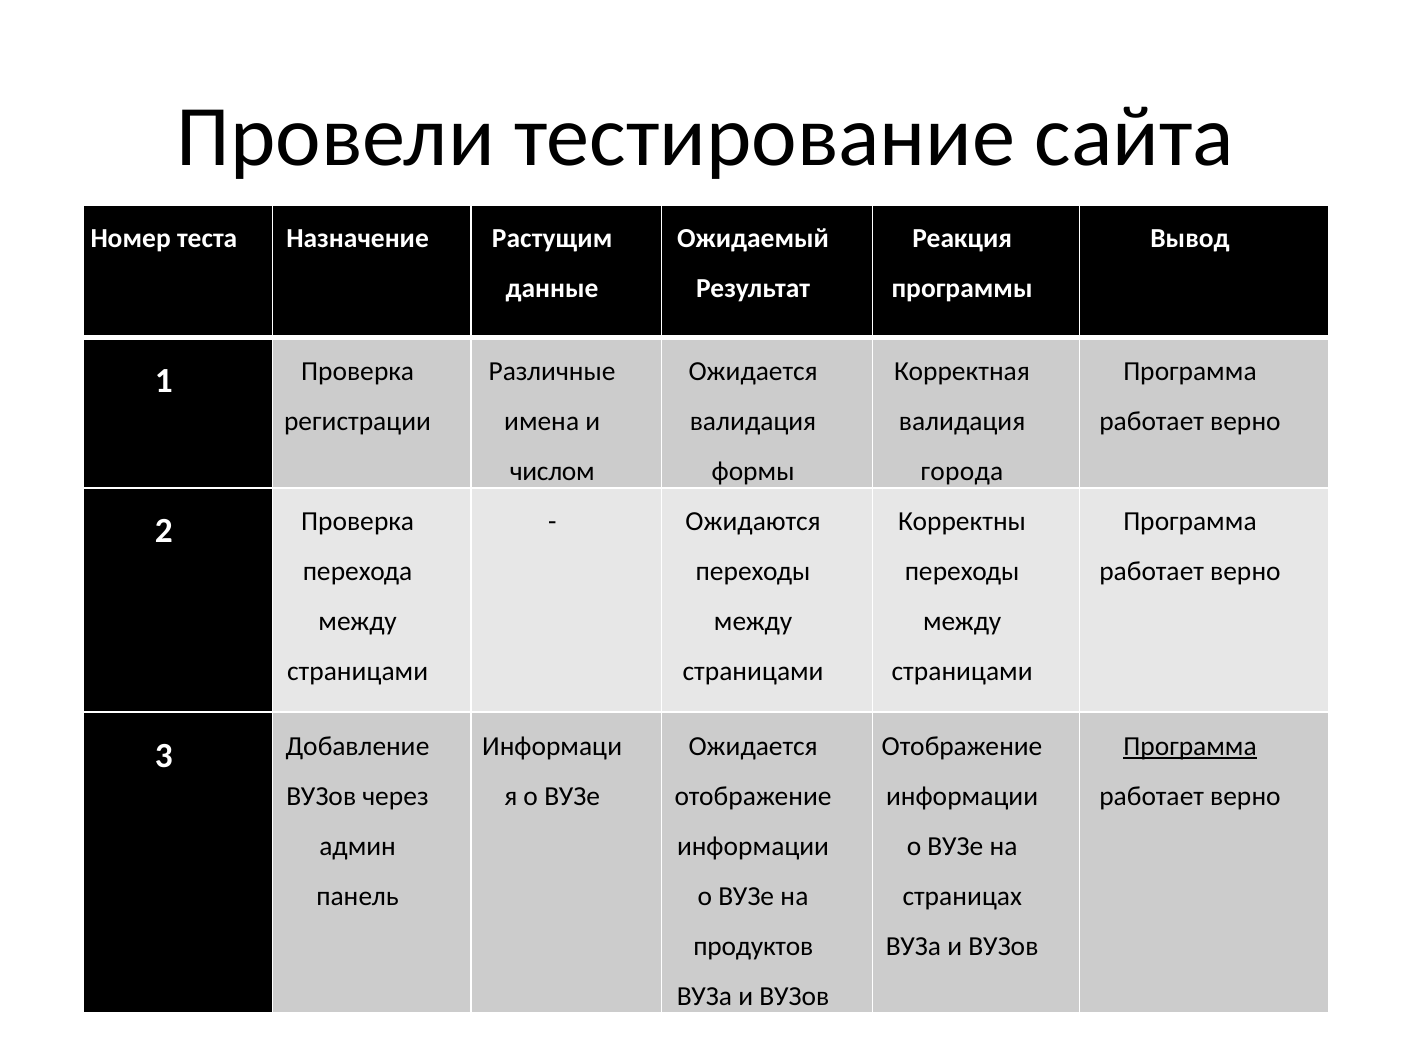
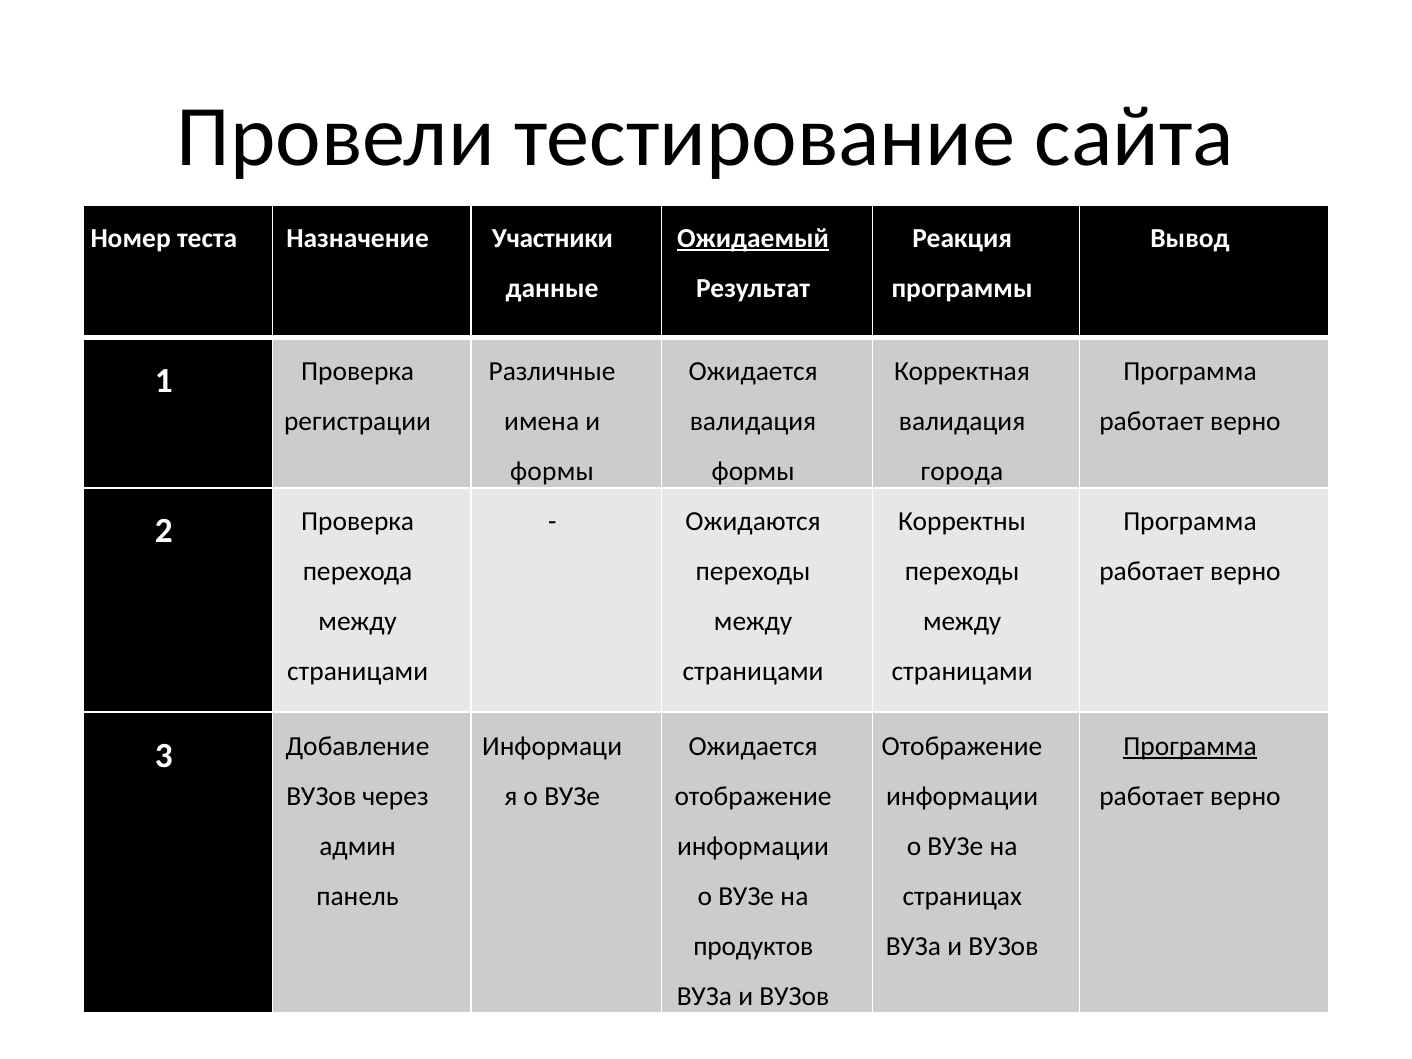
Растущим: Растущим -> Участники
Ожидаемый underline: none -> present
числом at (552, 471): числом -> формы
